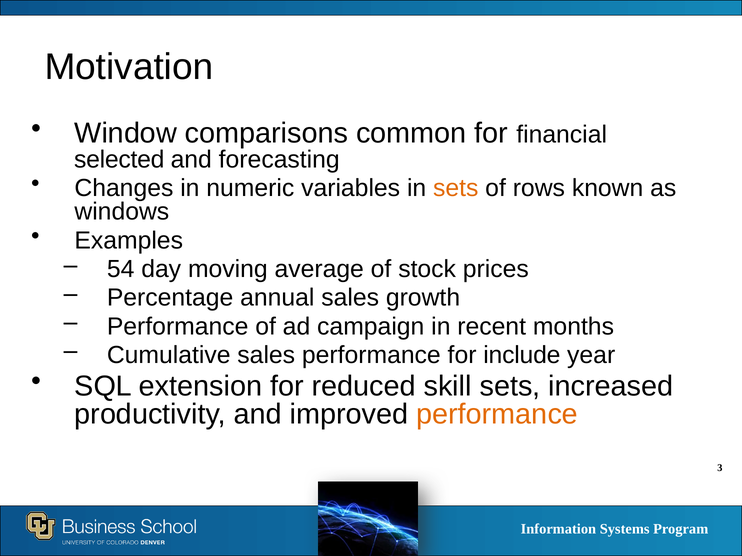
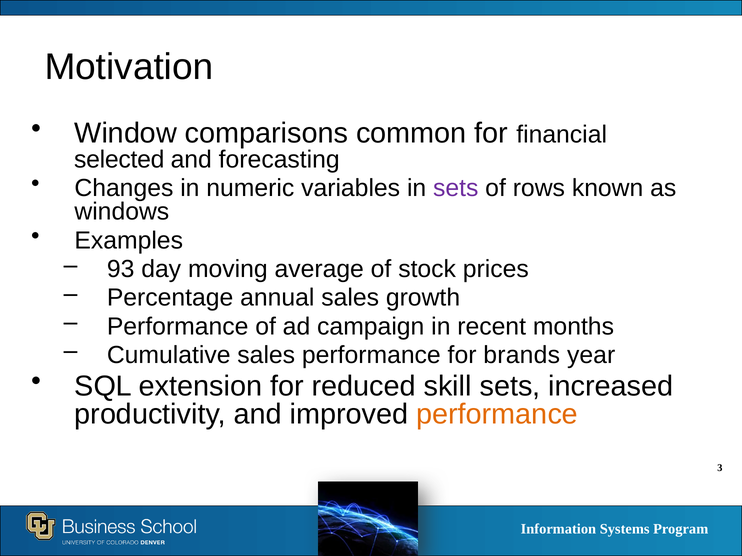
sets at (456, 188) colour: orange -> purple
54: 54 -> 93
include: include -> brands
